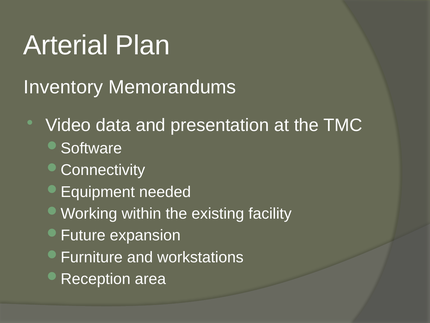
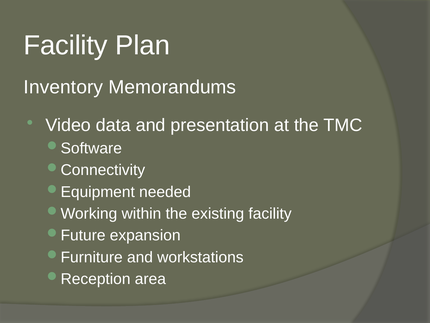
Arterial at (66, 45): Arterial -> Facility
